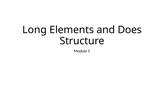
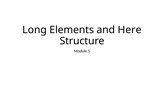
Does: Does -> Here
